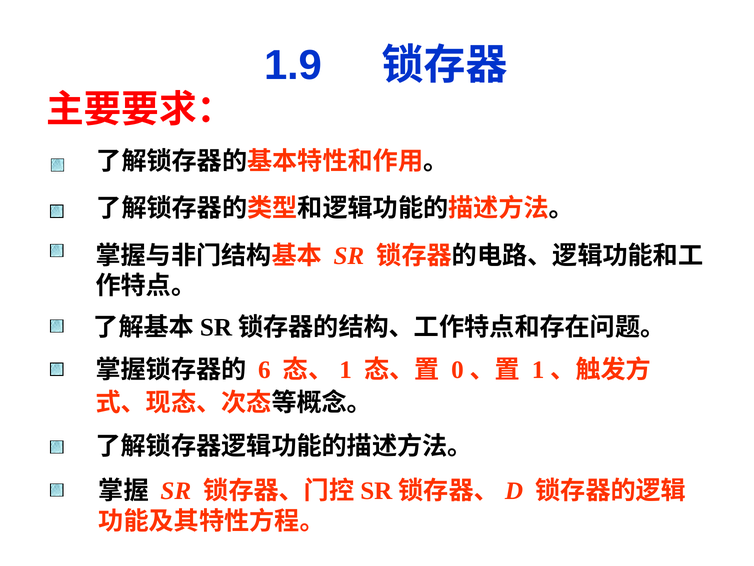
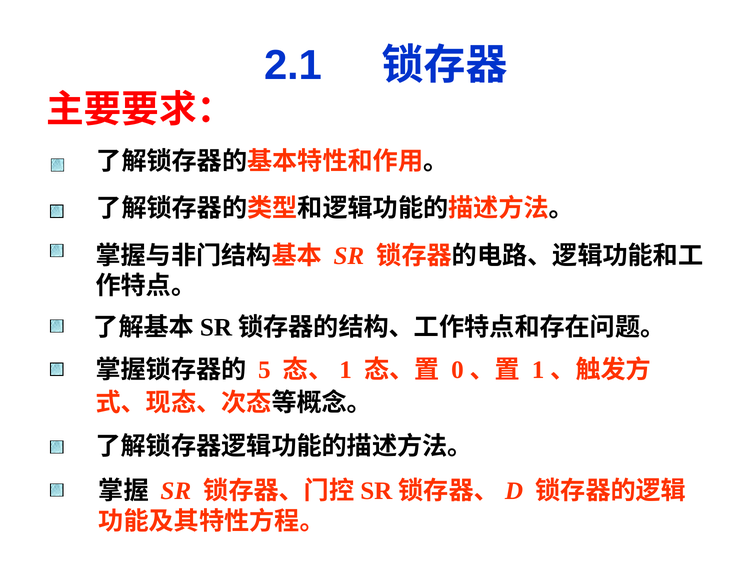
1.9: 1.9 -> 2.1
6: 6 -> 5
